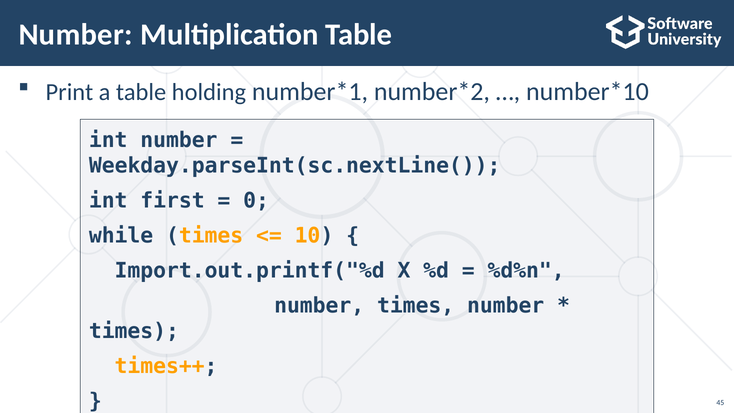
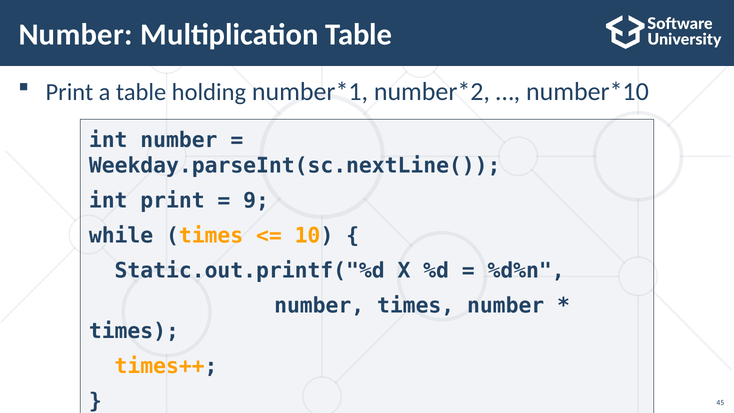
int first: first -> print
0: 0 -> 9
Import.out.printf("%d: Import.out.printf("%d -> Static.out.printf("%d
